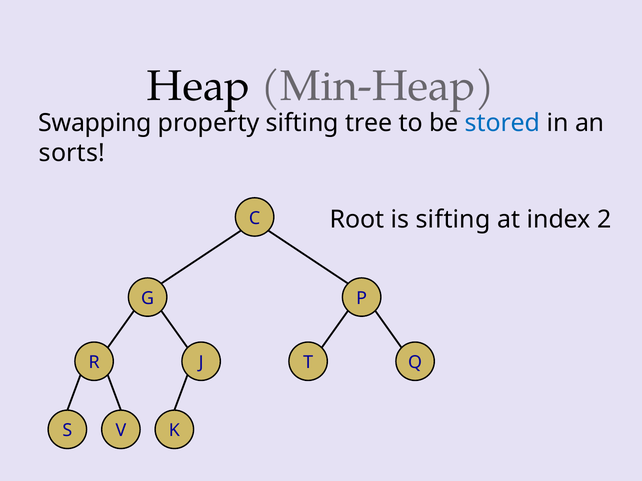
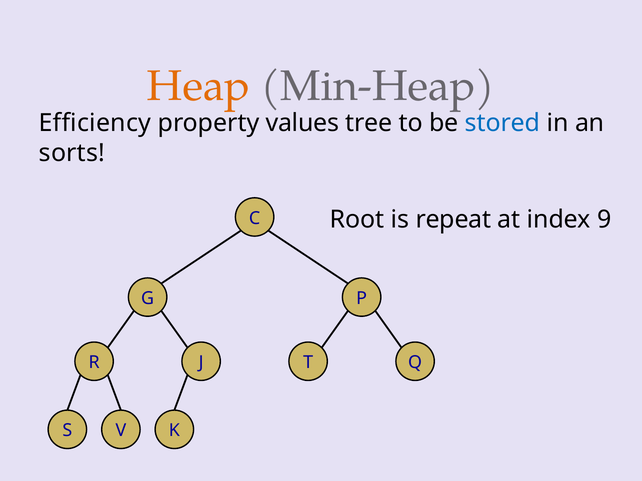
Heap colour: black -> orange
Swapping: Swapping -> Efficiency
property sifting: sifting -> values
is sifting: sifting -> repeat
2: 2 -> 9
